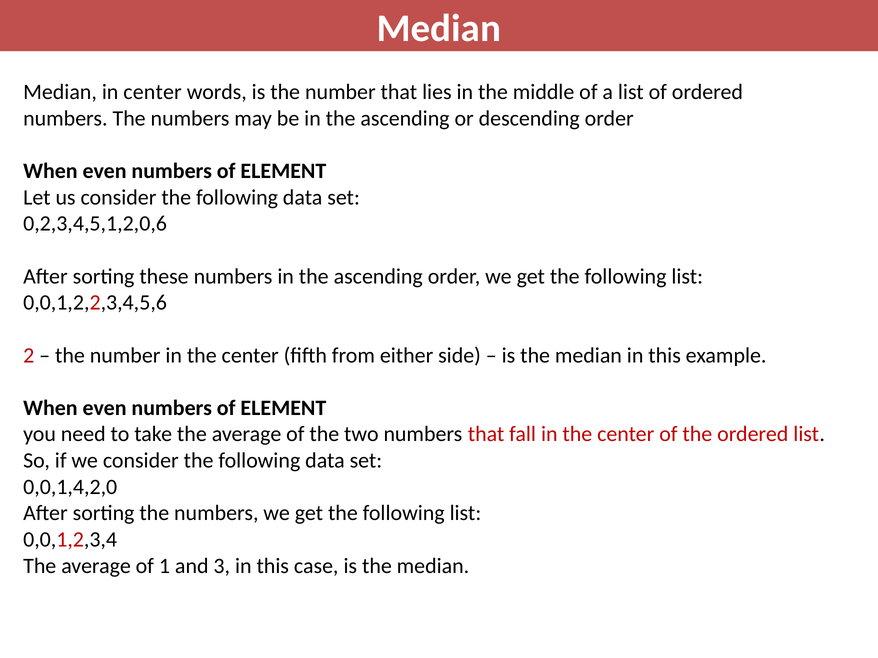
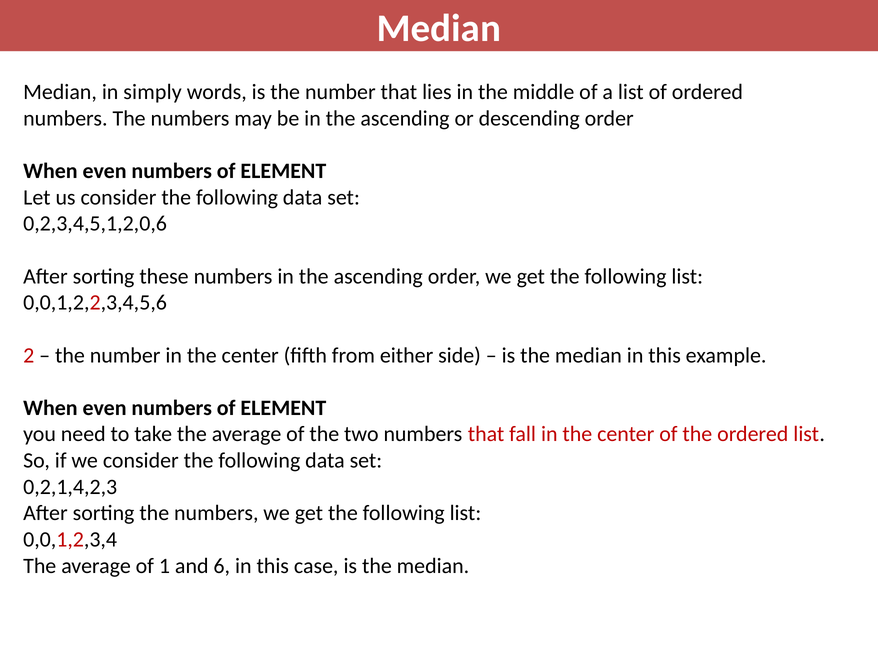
in center: center -> simply
0,0,1,4,2,0: 0,0,1,4,2,0 -> 0,2,1,4,2,3
3: 3 -> 6
